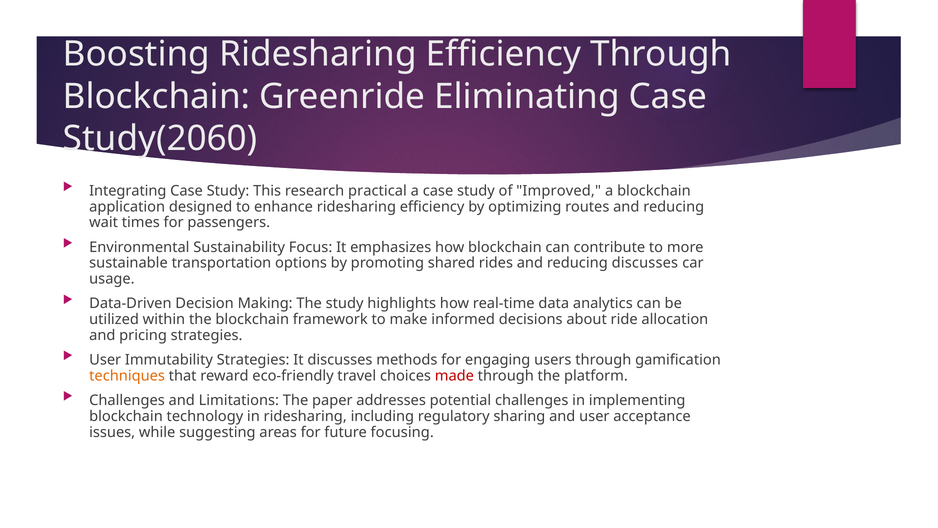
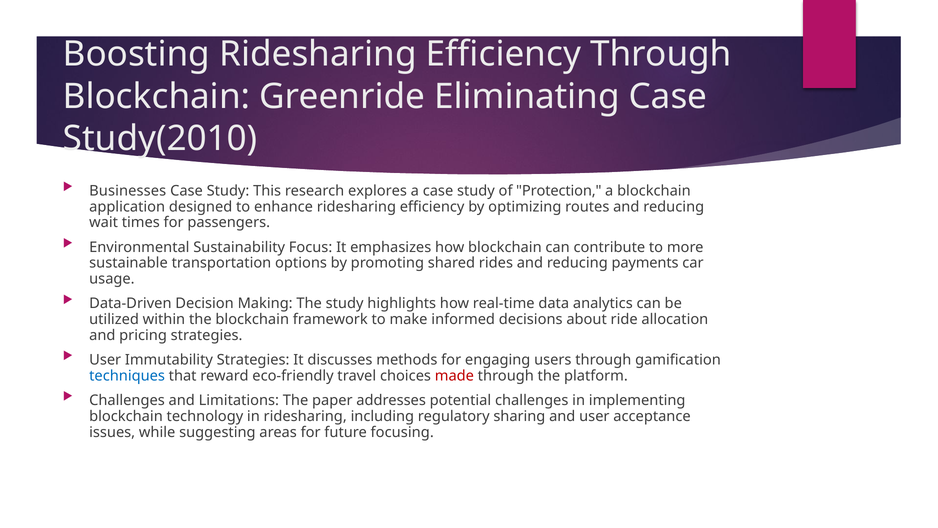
Study(2060: Study(2060 -> Study(2010
Integrating: Integrating -> Businesses
practical: practical -> explores
Improved: Improved -> Protection
reducing discusses: discusses -> payments
techniques colour: orange -> blue
